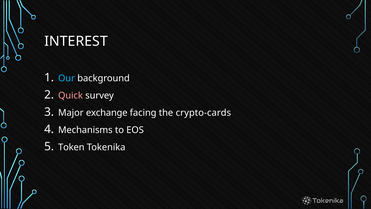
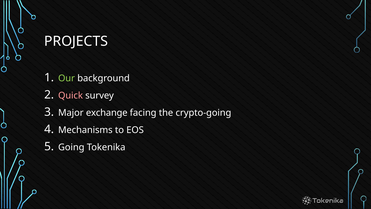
INTEREST: INTEREST -> PROJECTS
Our colour: light blue -> light green
crypto-cards: crypto-cards -> crypto-going
Token: Token -> Going
